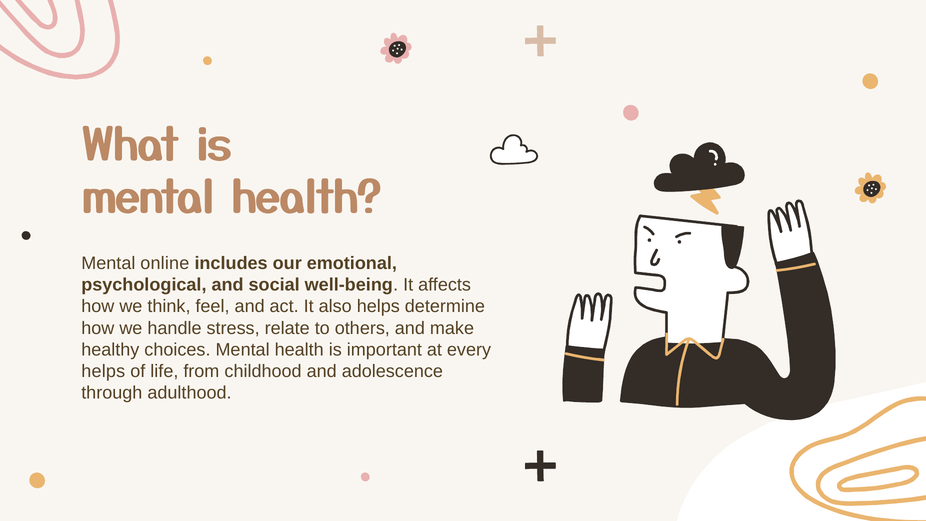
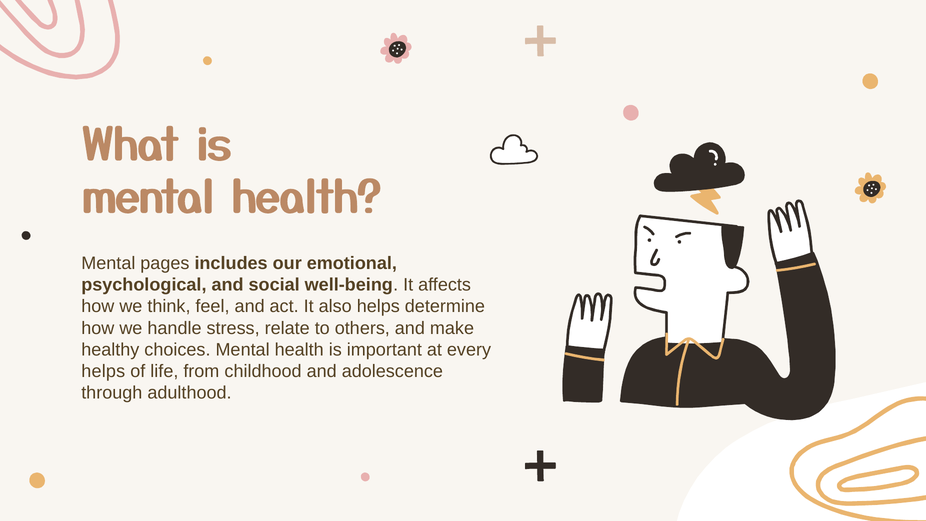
online: online -> pages
